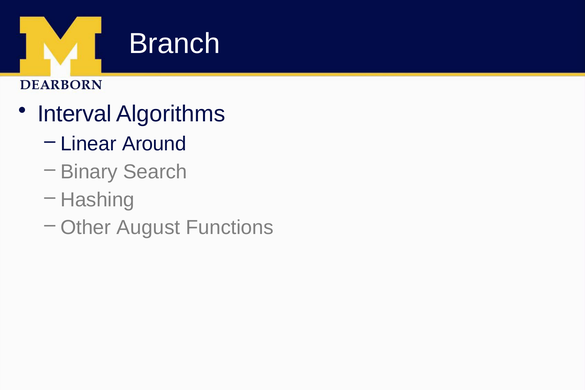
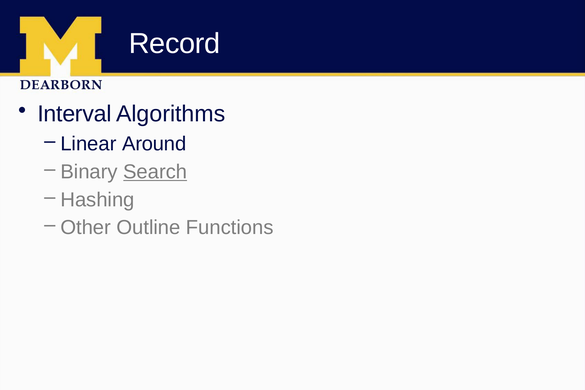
Branch: Branch -> Record
Search underline: none -> present
August: August -> Outline
